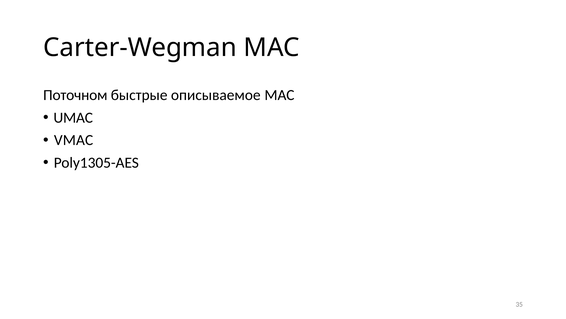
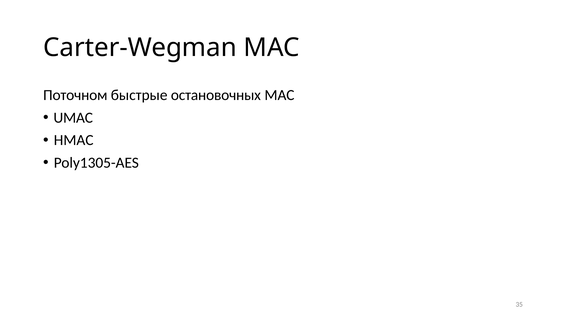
описываемое: описываемое -> остановочных
VMAC: VMAC -> HMAC
